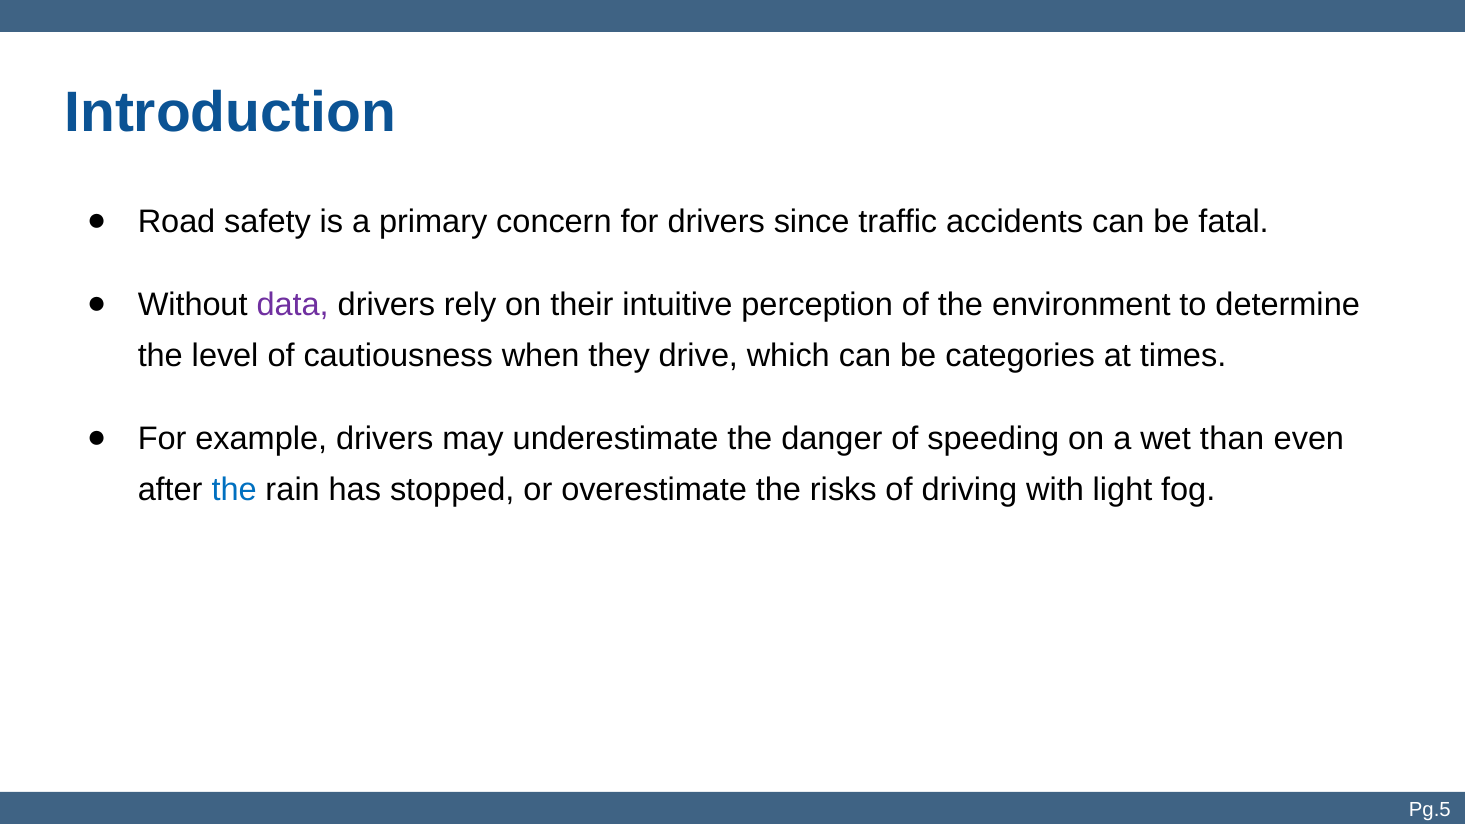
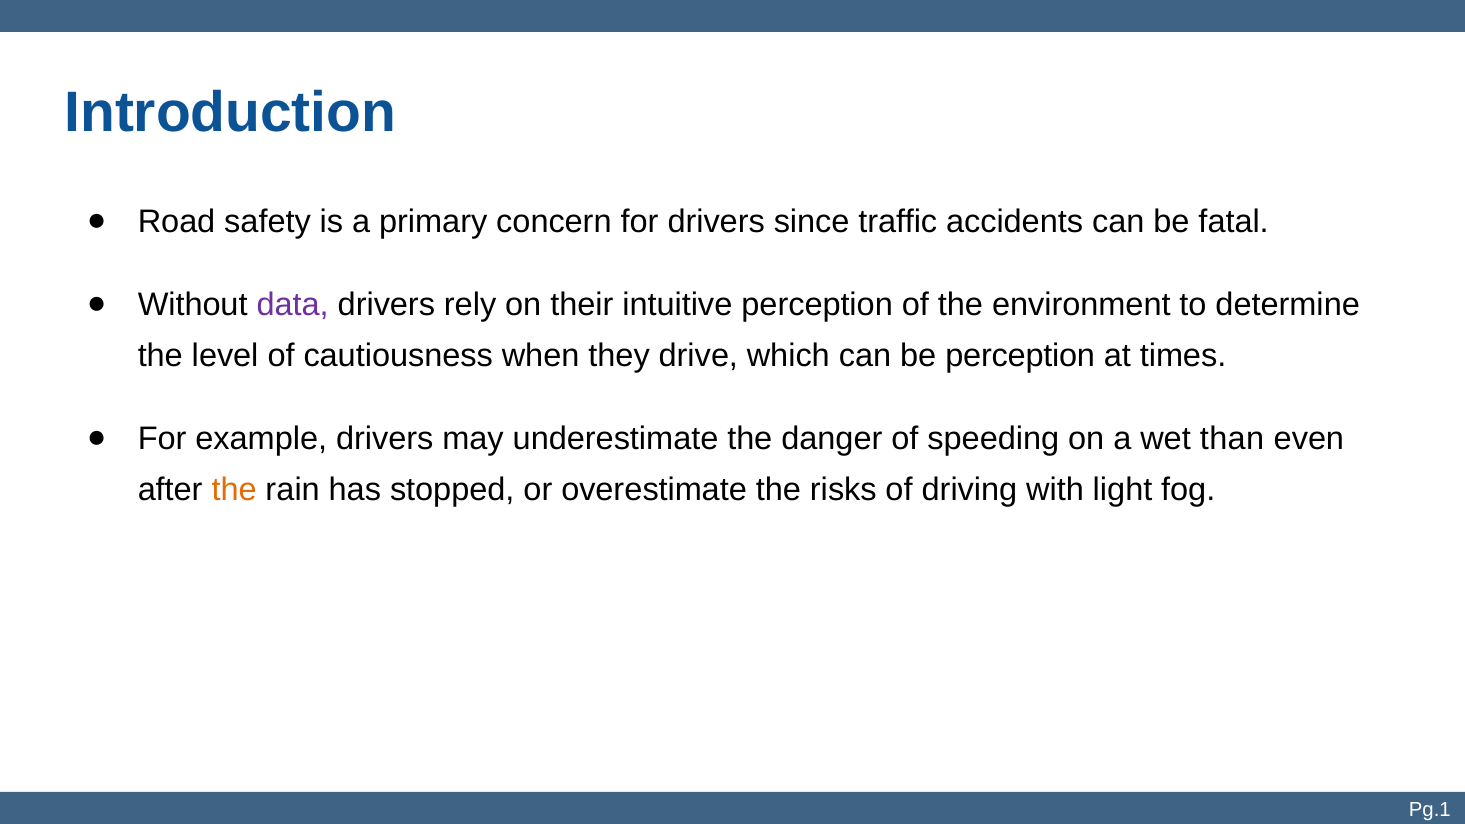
be categories: categories -> perception
the at (234, 489) colour: blue -> orange
Pg.5: Pg.5 -> Pg.1
